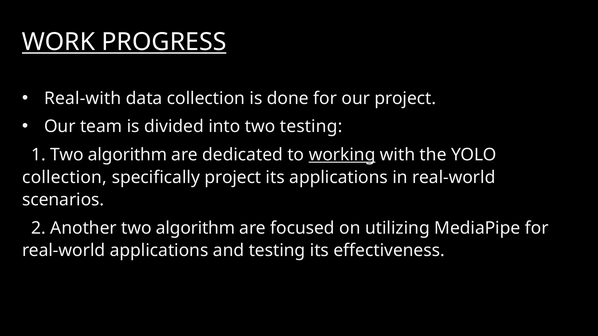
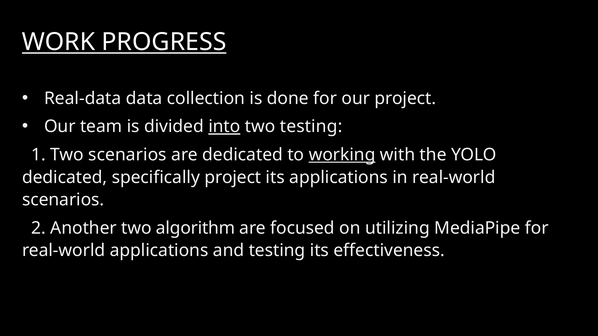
Real-with: Real-with -> Real-data
into underline: none -> present
1 Two algorithm: algorithm -> scenarios
collection at (65, 177): collection -> dedicated
